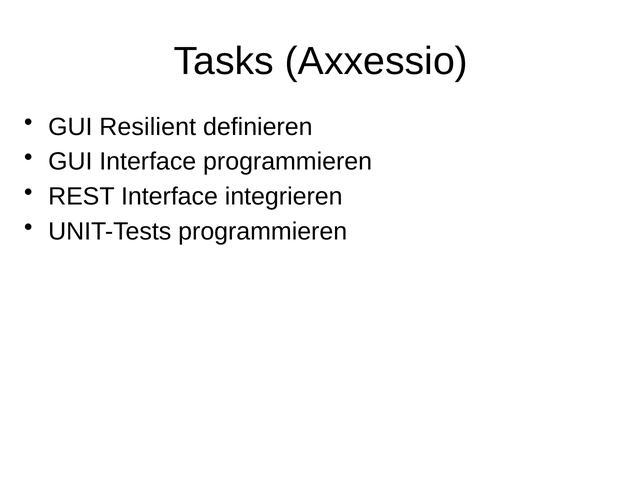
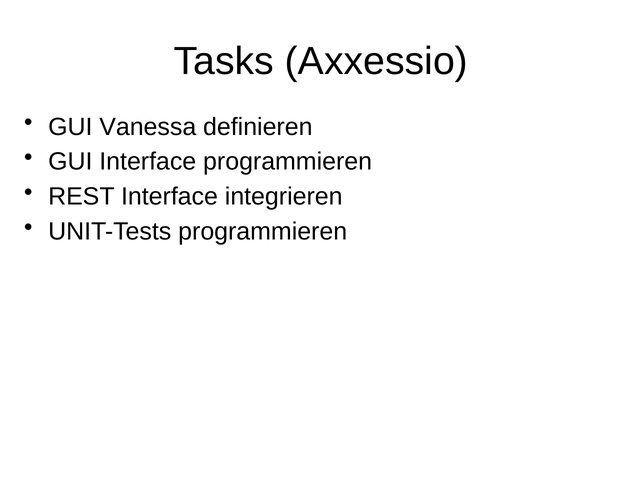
Resilient: Resilient -> Vanessa
